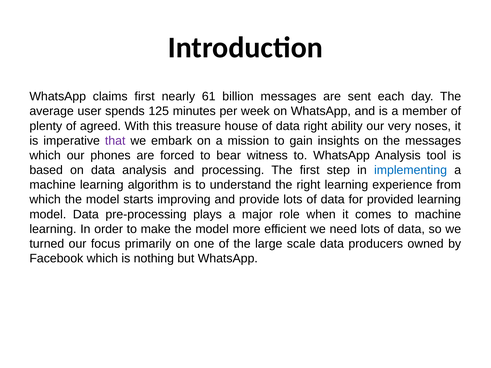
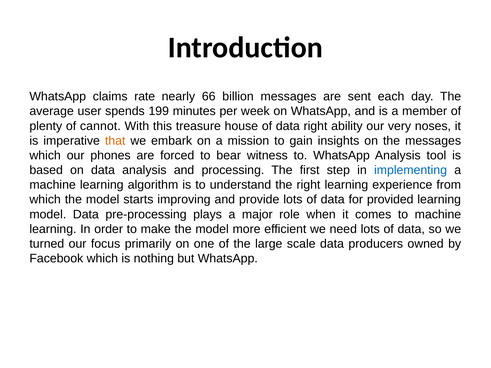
claims first: first -> rate
61: 61 -> 66
125: 125 -> 199
agreed: agreed -> cannot
that colour: purple -> orange
